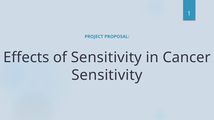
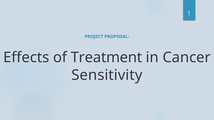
of Sensitivity: Sensitivity -> Treatment
